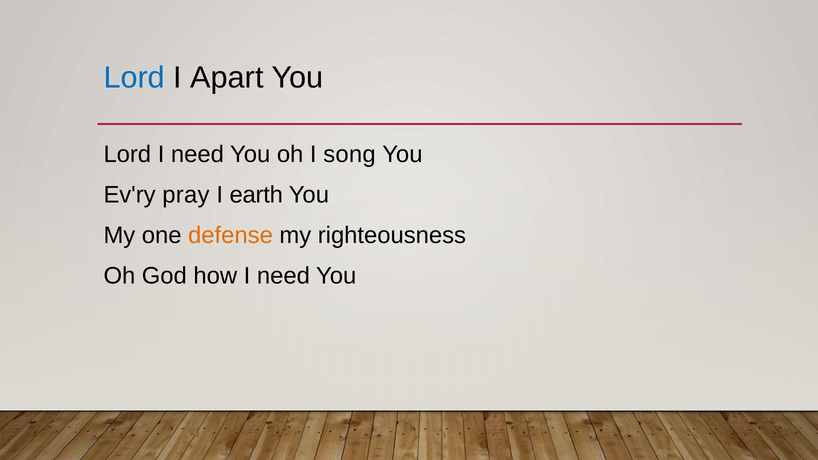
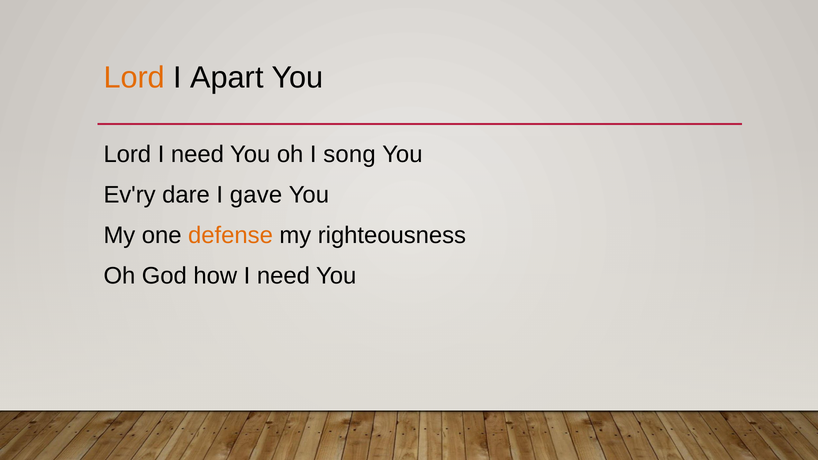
Lord at (134, 78) colour: blue -> orange
pray: pray -> dare
earth: earth -> gave
